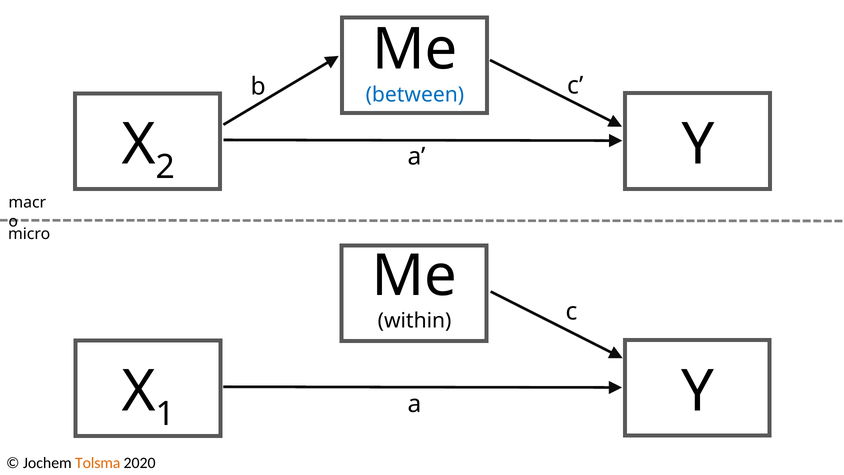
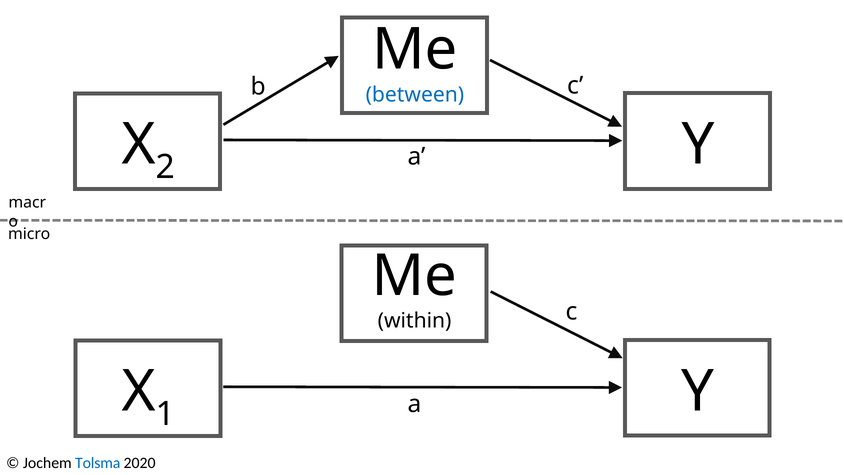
Tolsma colour: orange -> blue
